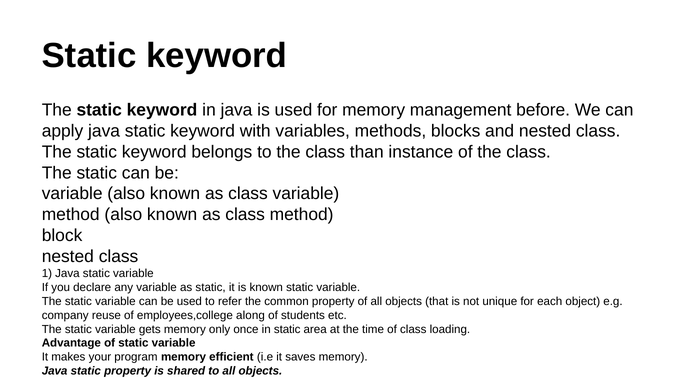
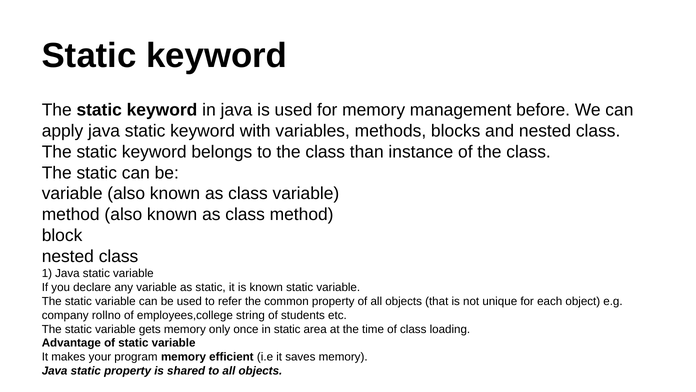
reuse: reuse -> rollno
along: along -> string
